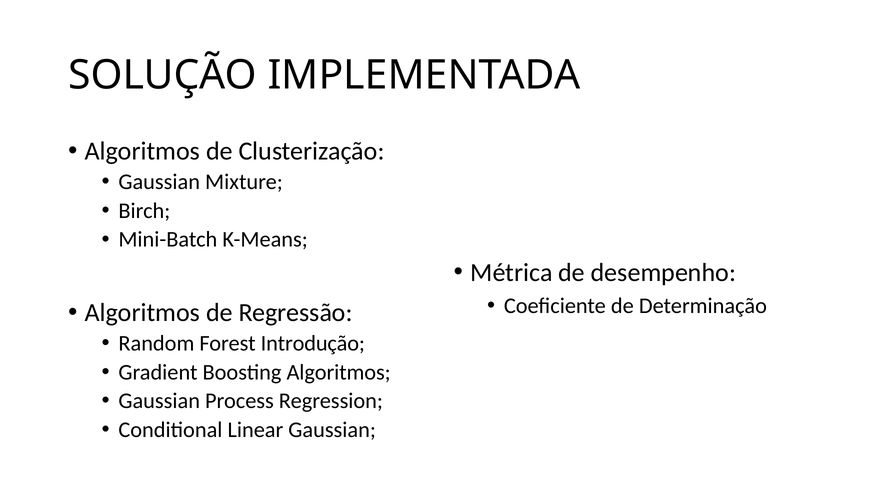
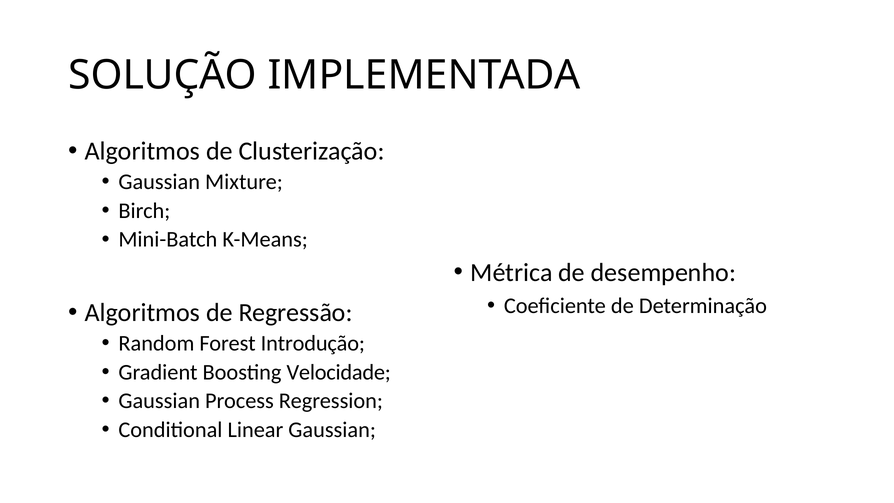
Boosting Algoritmos: Algoritmos -> Velocidade
